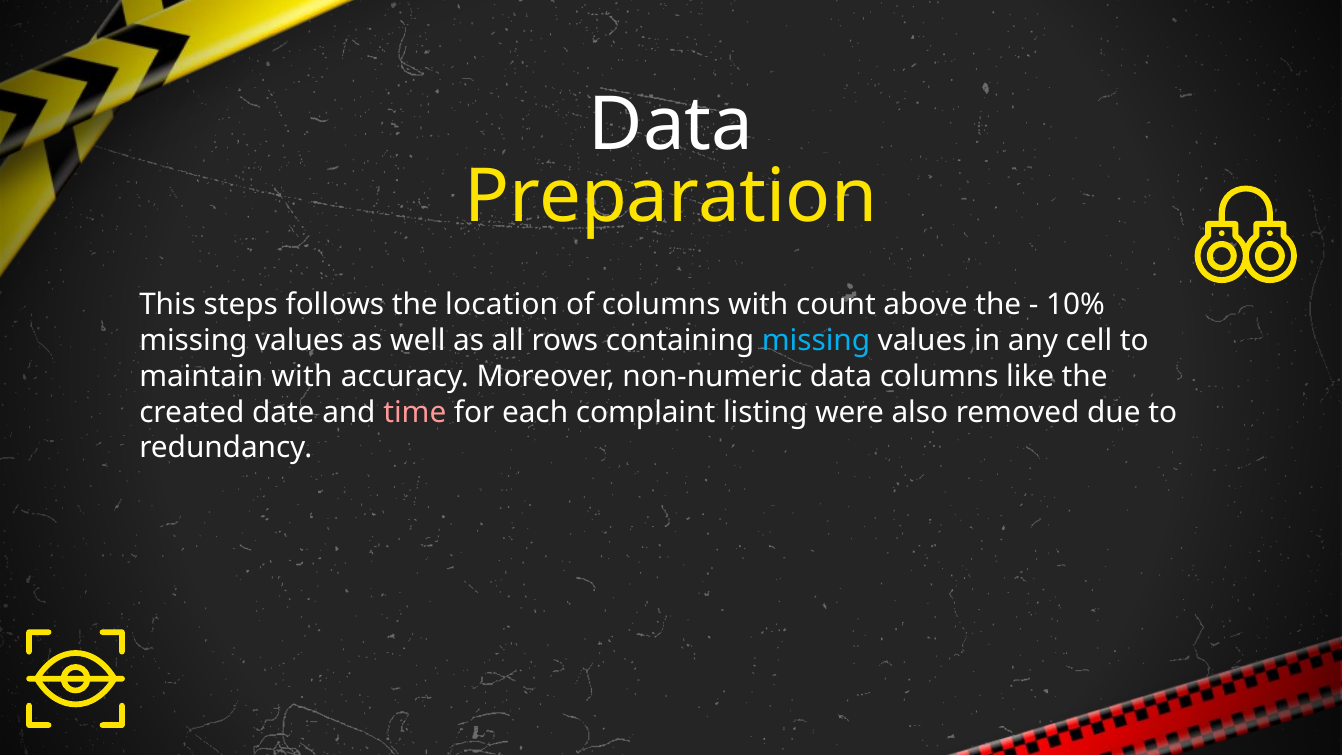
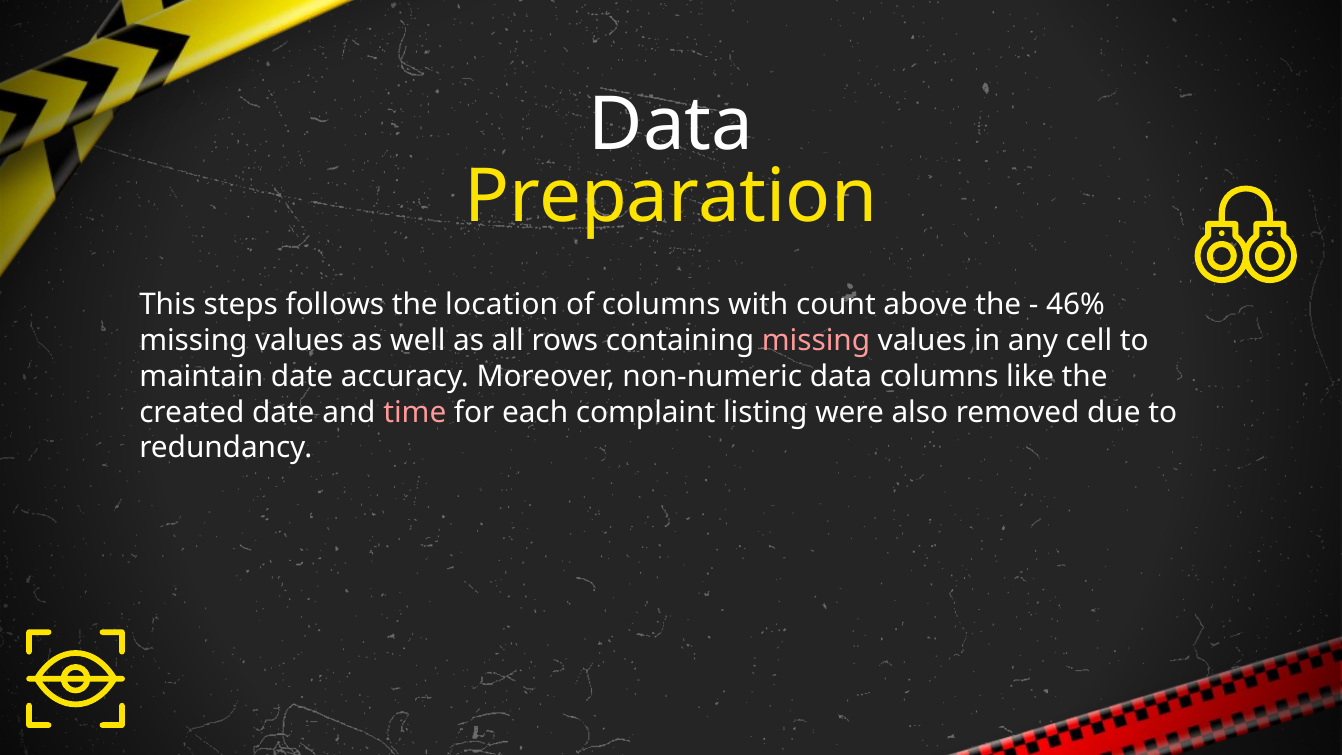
10%: 10% -> 46%
missing at (816, 341) colour: light blue -> pink
maintain with: with -> date
